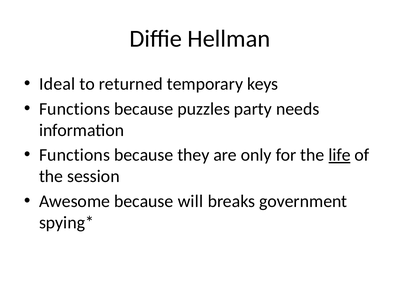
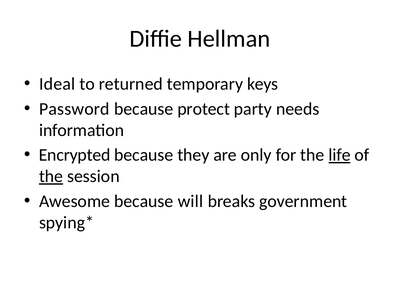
Functions at (74, 109): Functions -> Password
puzzles: puzzles -> protect
Functions at (74, 155): Functions -> Encrypted
the at (51, 176) underline: none -> present
